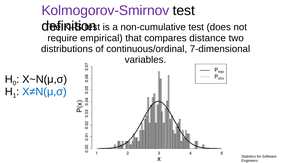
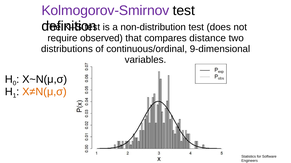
non-cumulative: non-cumulative -> non-distribution
empirical: empirical -> observed
7-dimensional: 7-dimensional -> 9-dimensional
X≠N(μ,σ colour: blue -> orange
